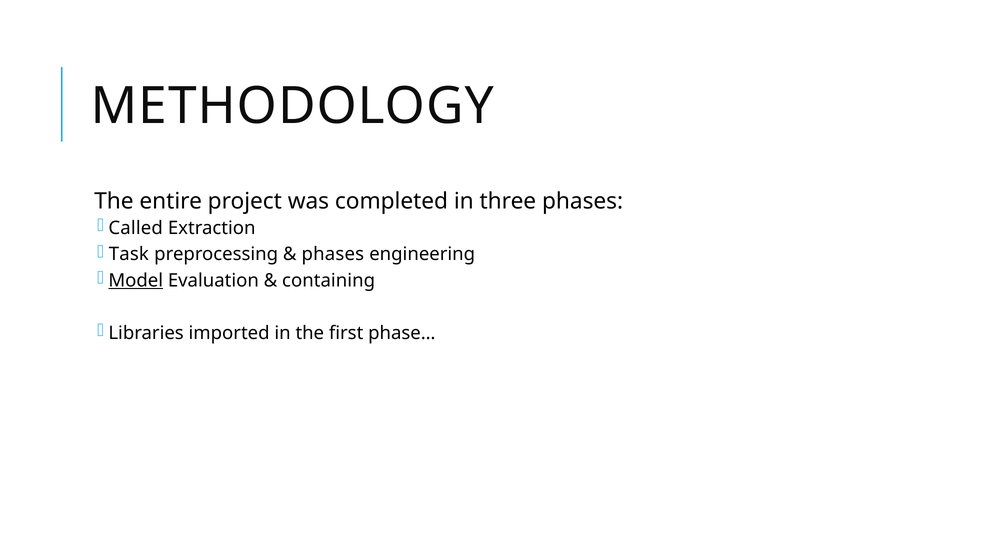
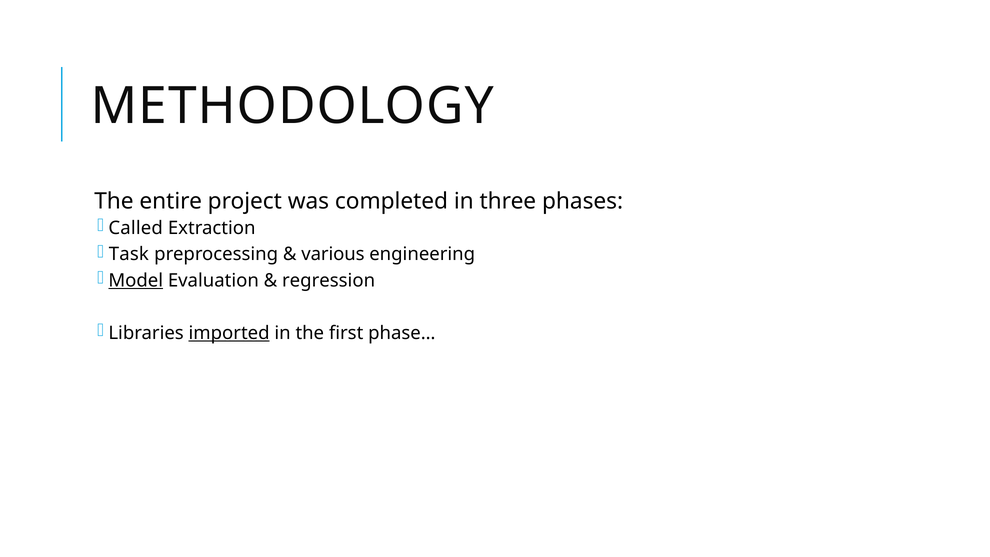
phases at (333, 254): phases -> various
containing: containing -> regression
imported underline: none -> present
